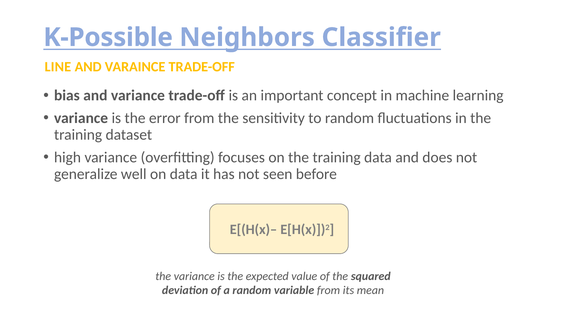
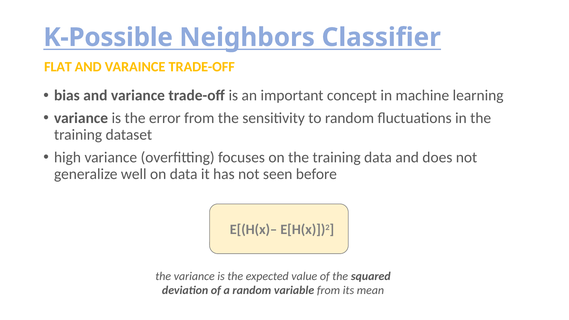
LINE: LINE -> FLAT
